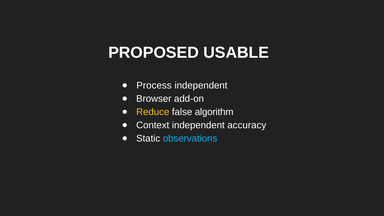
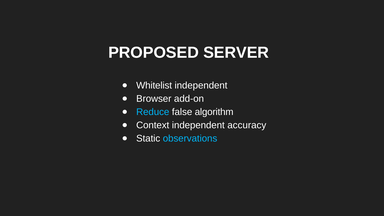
USABLE: USABLE -> SERVER
Process: Process -> Whitelist
Reduce colour: yellow -> light blue
